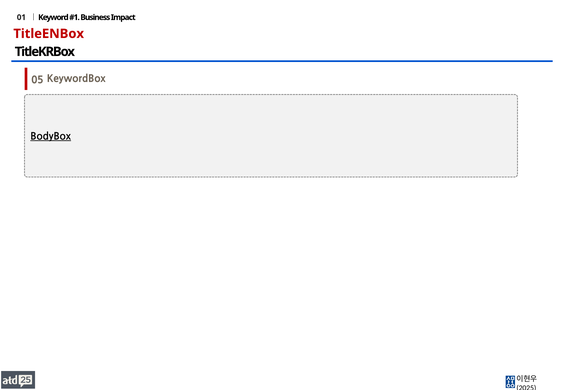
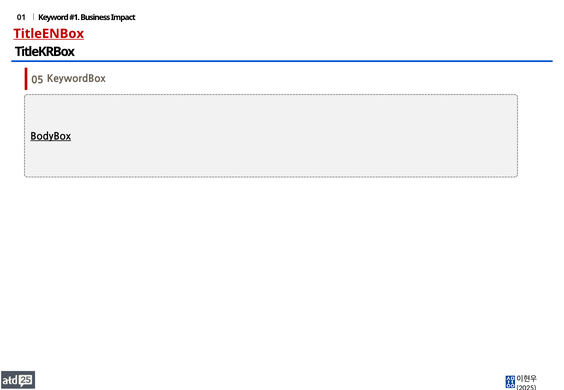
TitleENBox underline: none -> present
